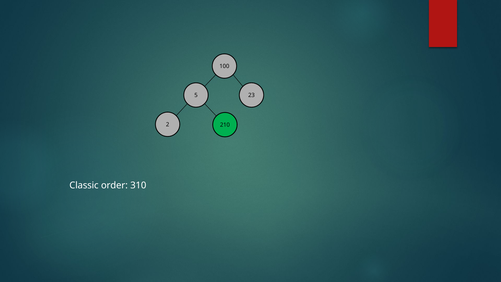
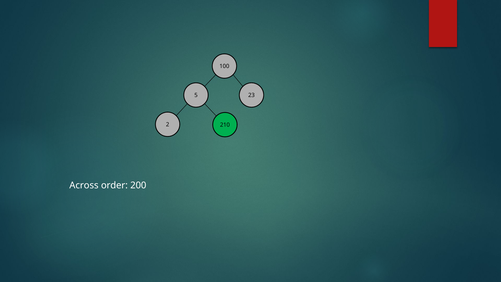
Classic: Classic -> Across
310: 310 -> 200
